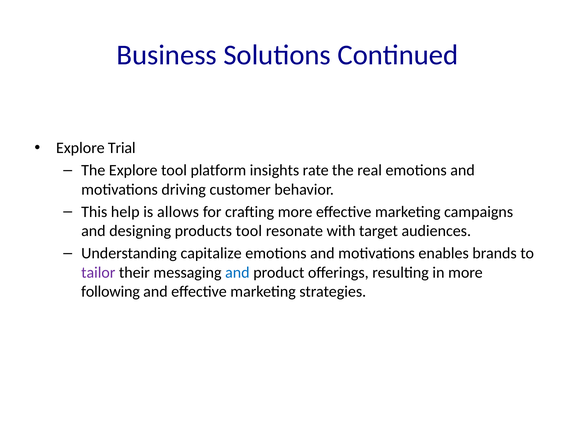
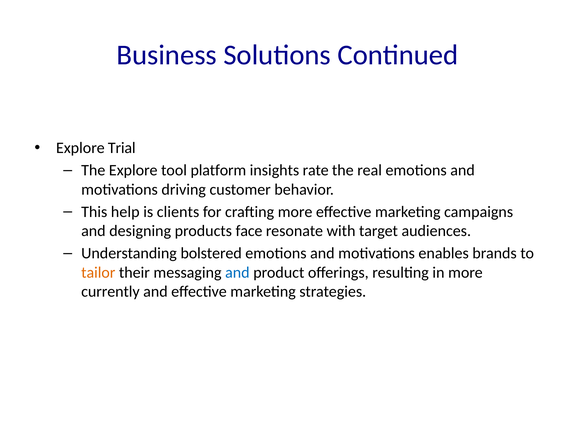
allows: allows -> clients
products tool: tool -> face
capitalize: capitalize -> bolstered
tailor colour: purple -> orange
following: following -> currently
